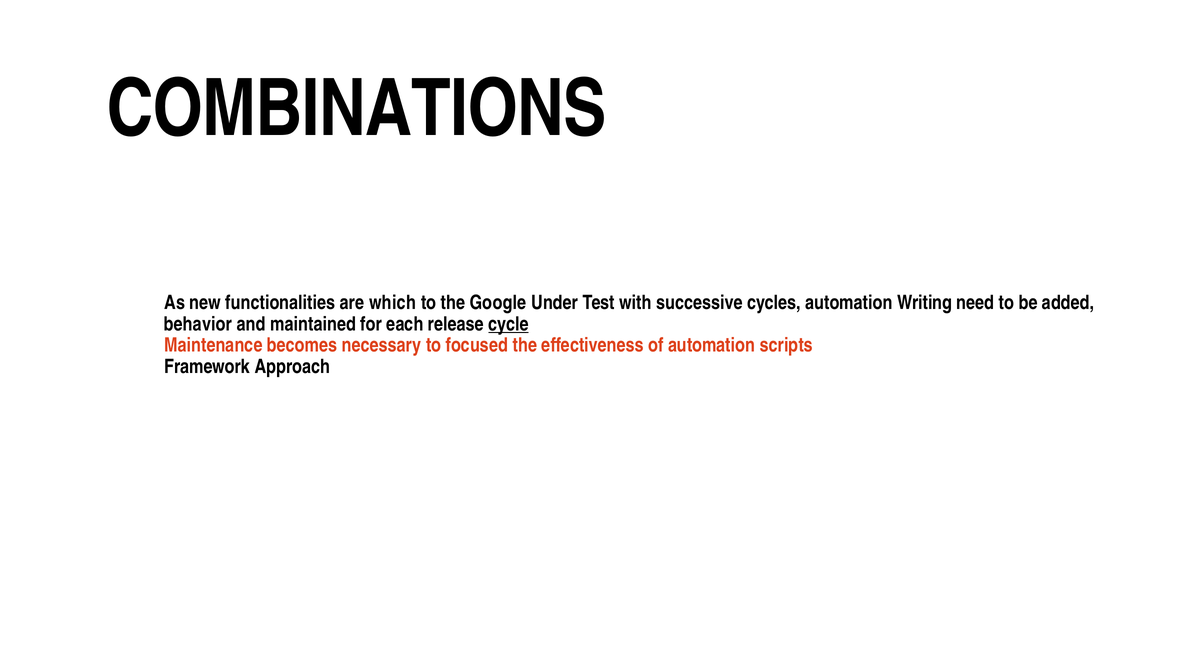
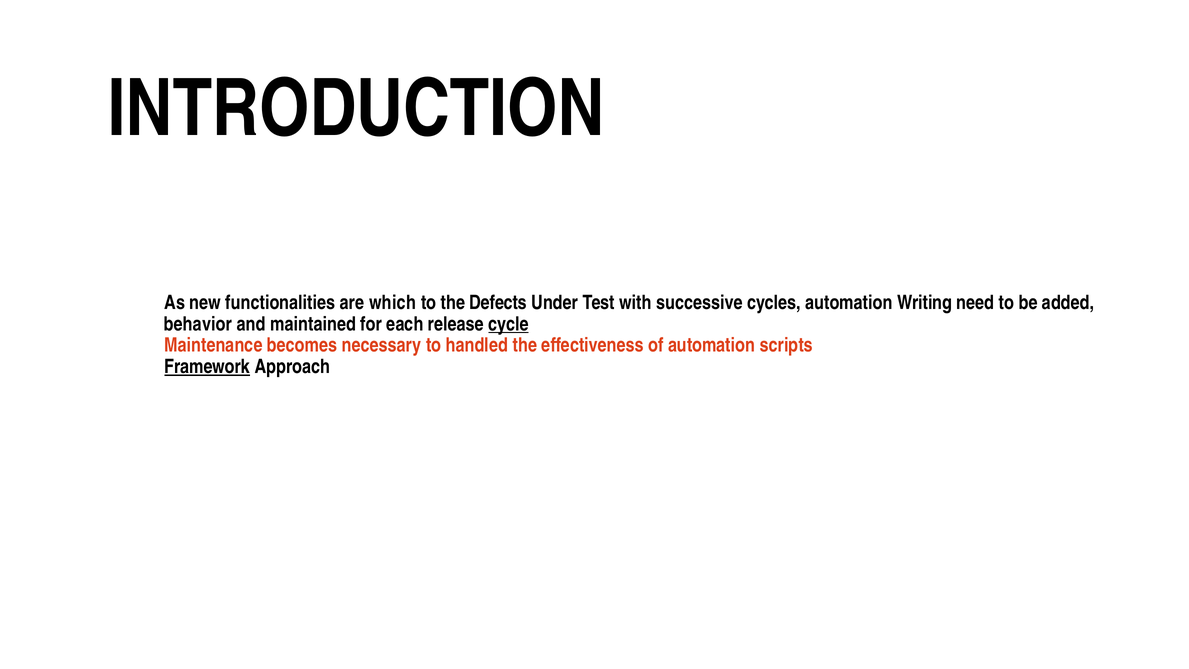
COMBINATIONS: COMBINATIONS -> INTRODUCTION
Google: Google -> Defects
focused: focused -> handled
Framework underline: none -> present
